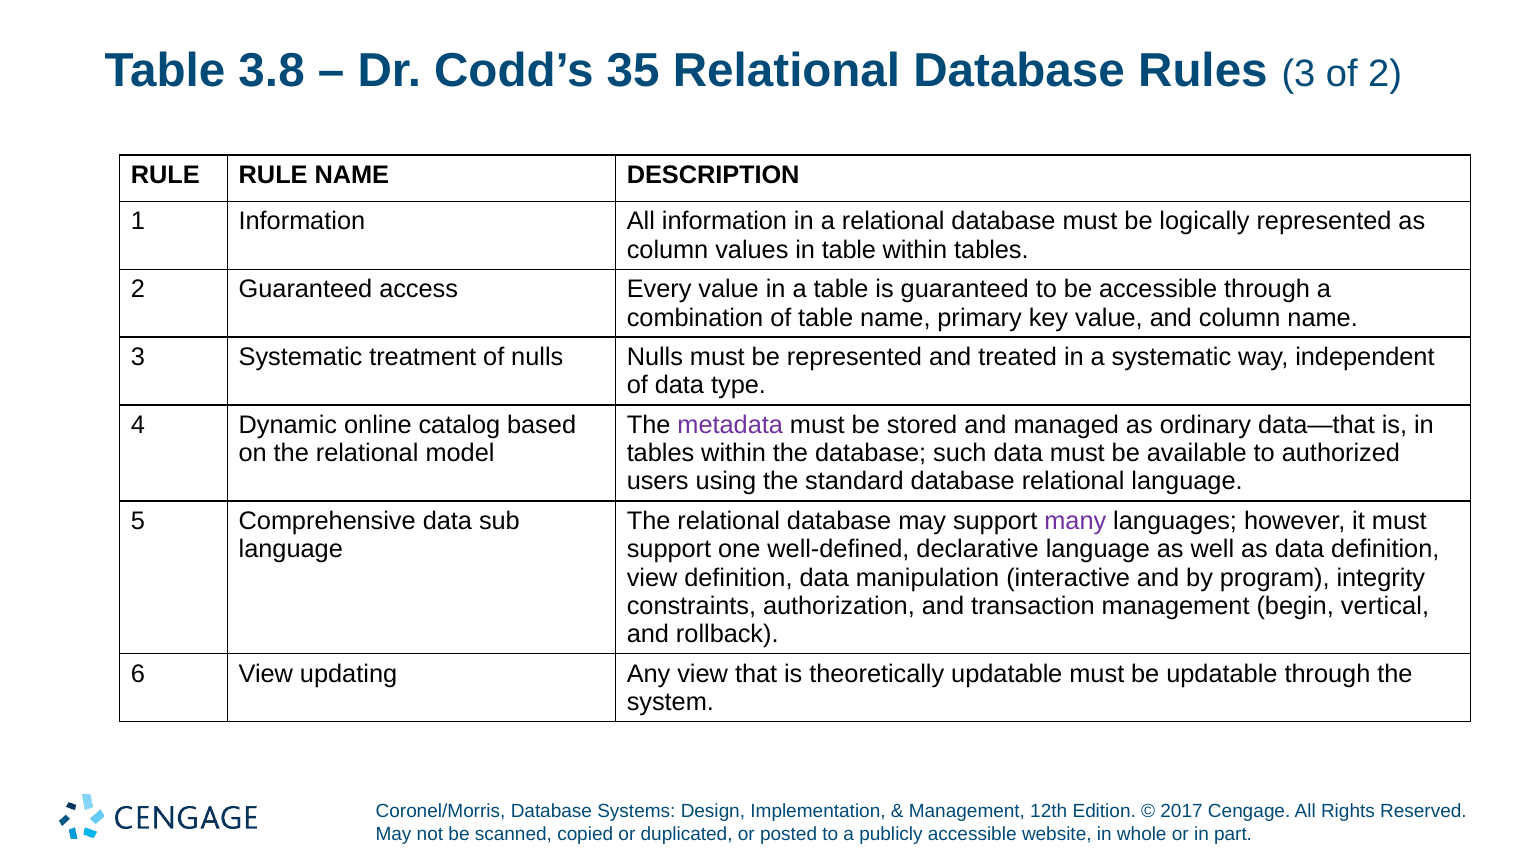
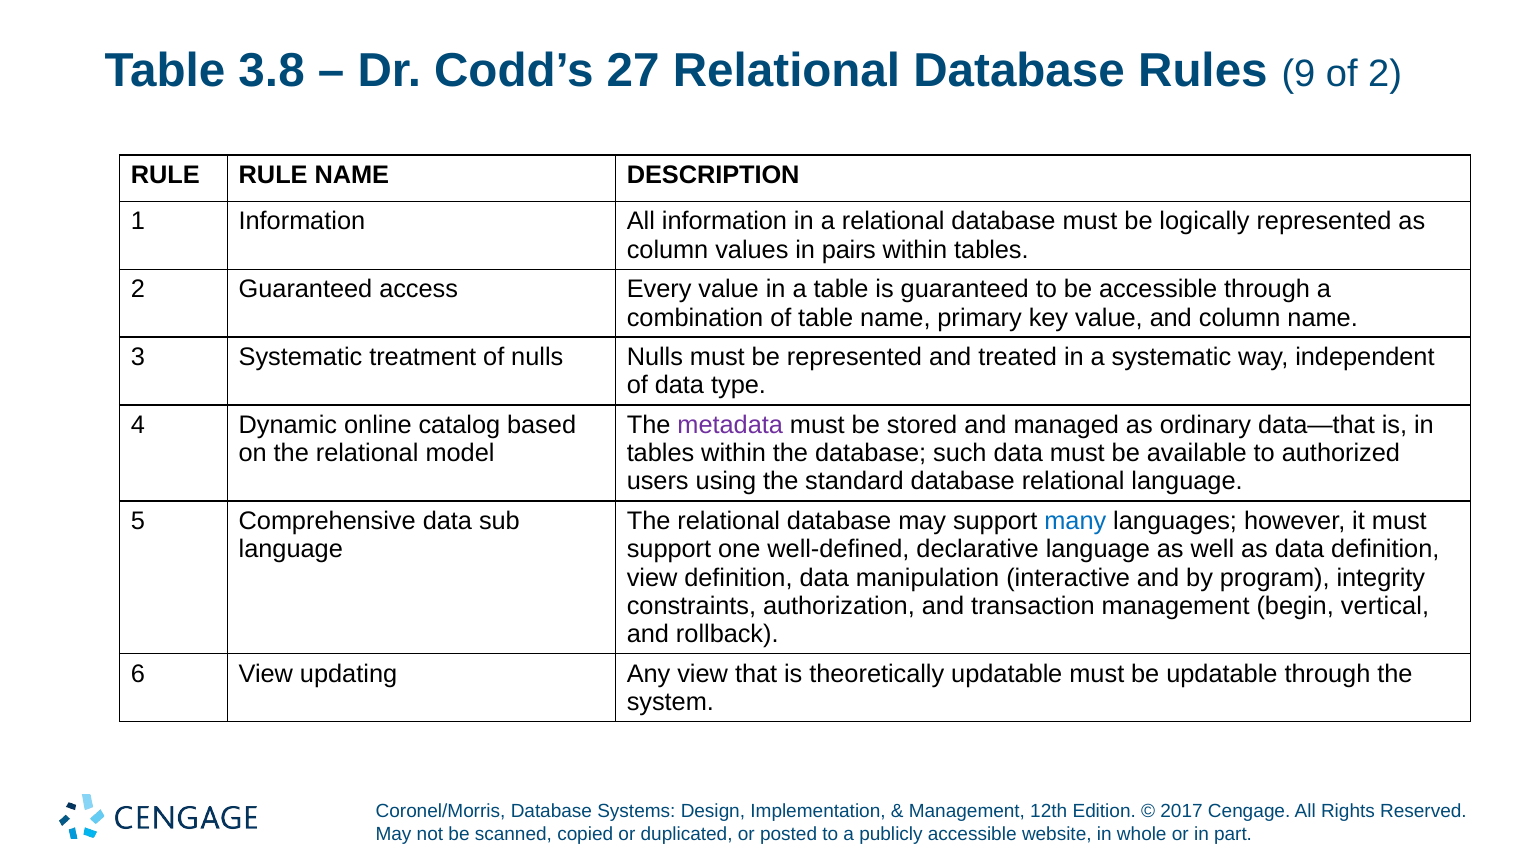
35: 35 -> 27
Rules 3: 3 -> 9
in table: table -> pairs
many colour: purple -> blue
